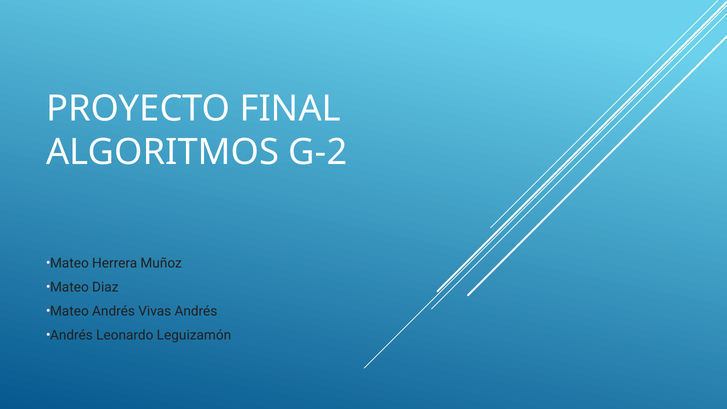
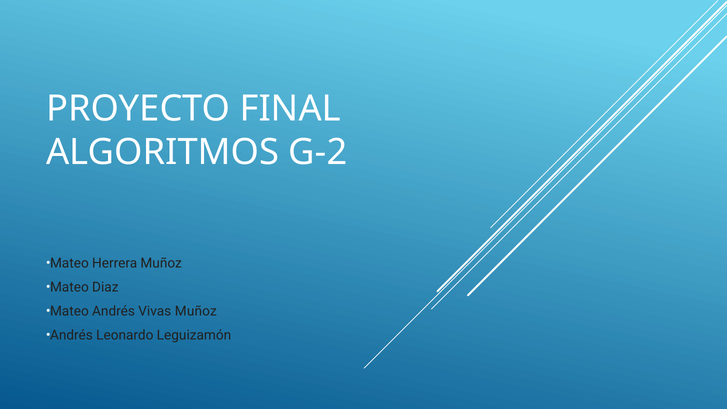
Vivas Andrés: Andrés -> Muñoz
